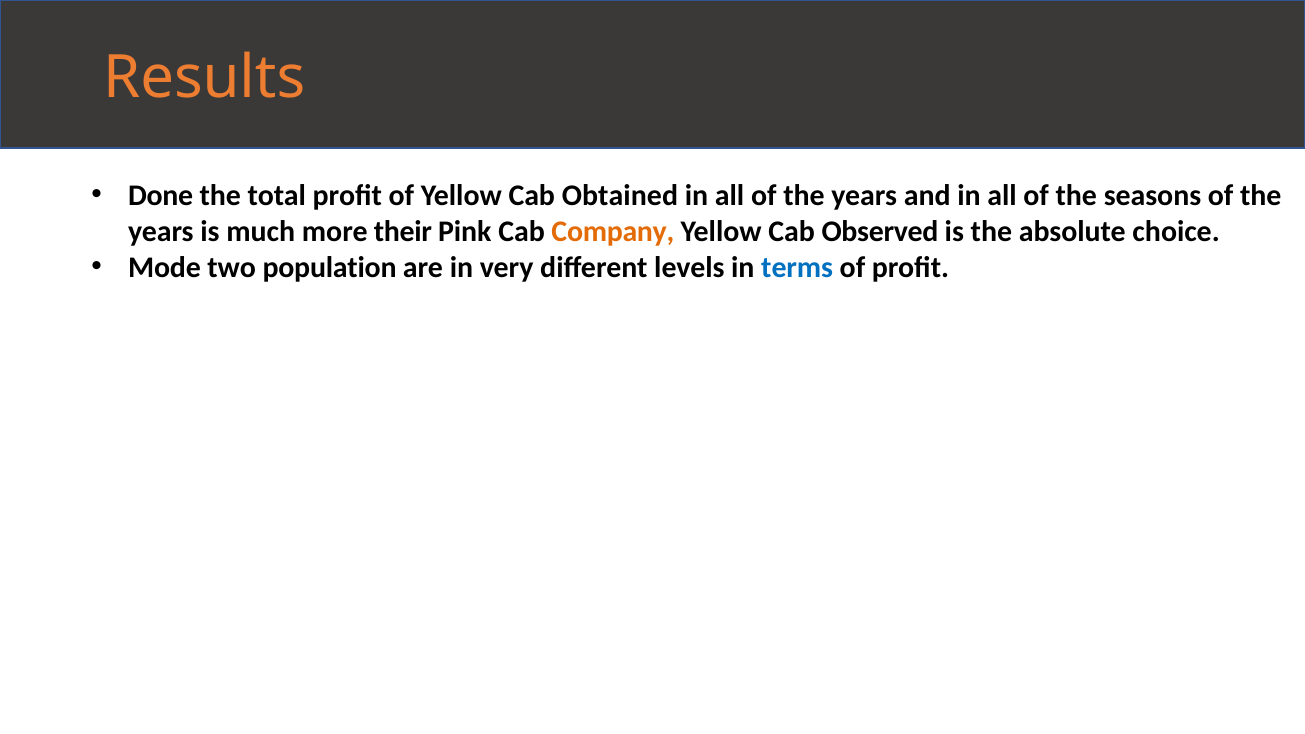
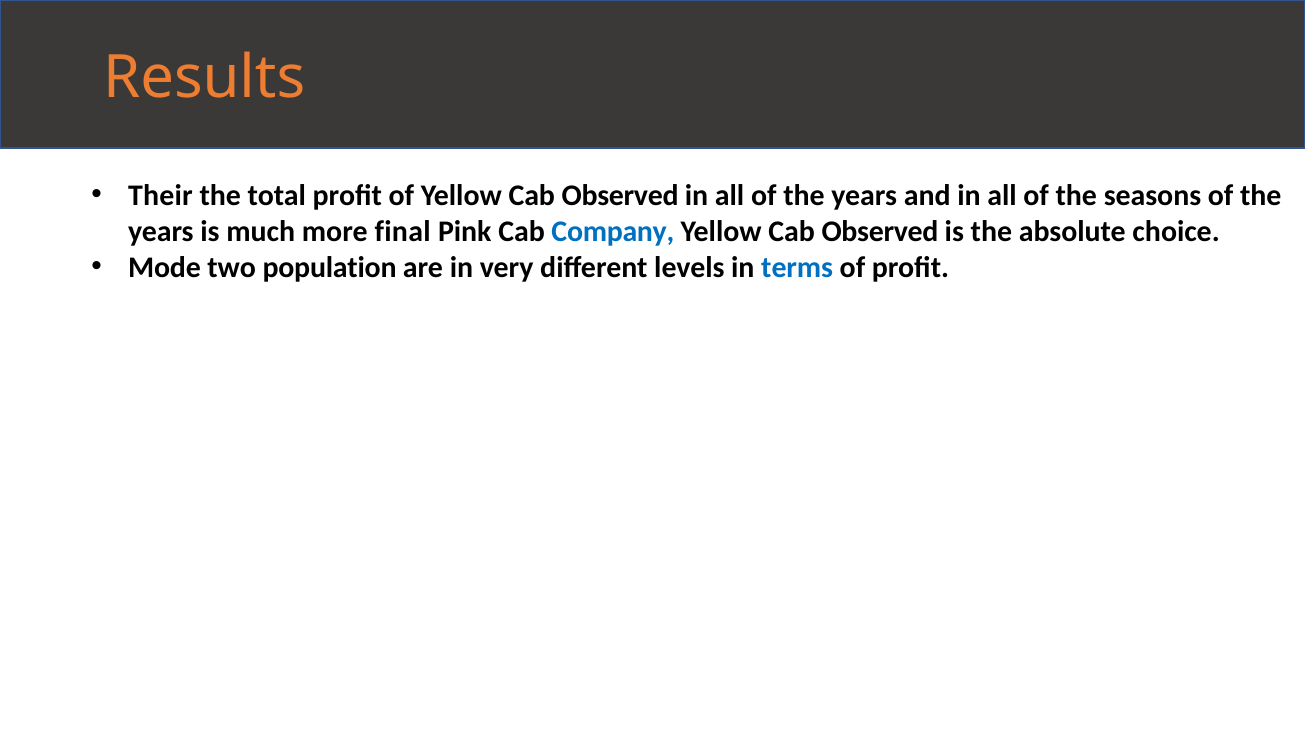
Done: Done -> Their
of Yellow Cab Obtained: Obtained -> Observed
their: their -> final
Company colour: orange -> blue
